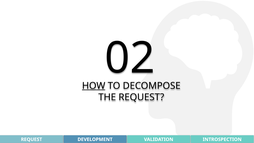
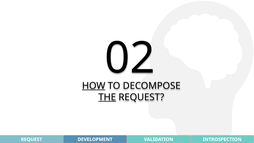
THE underline: none -> present
